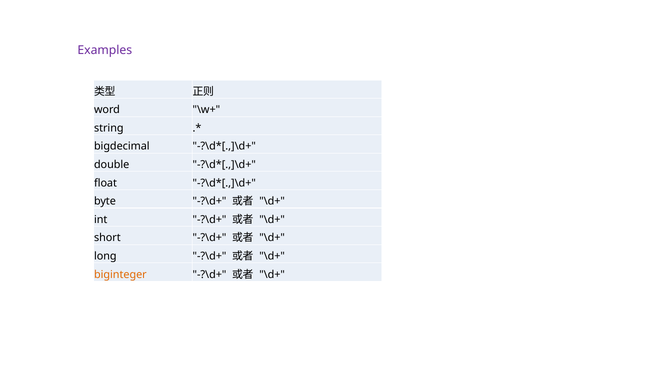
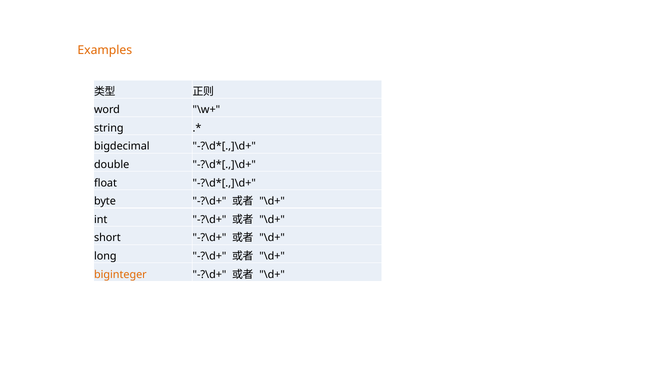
Examples colour: purple -> orange
